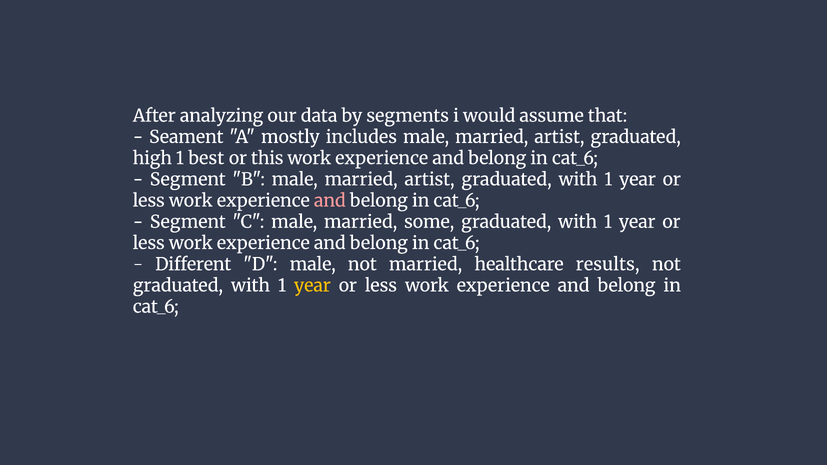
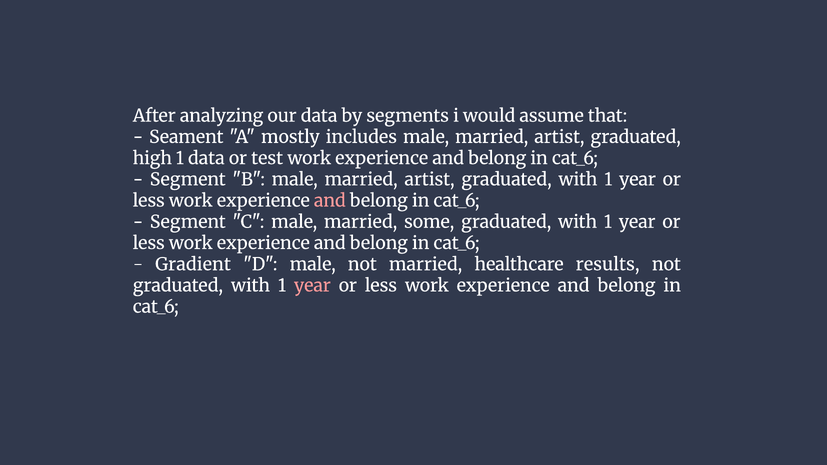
1 best: best -> data
this: this -> test
Different: Different -> Gradient
year at (312, 286) colour: yellow -> pink
